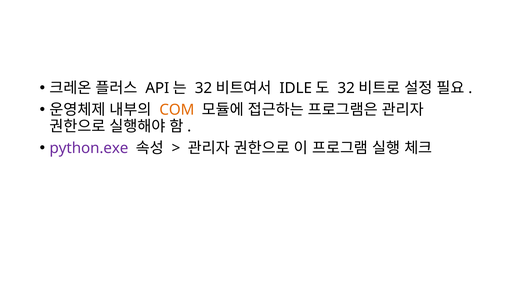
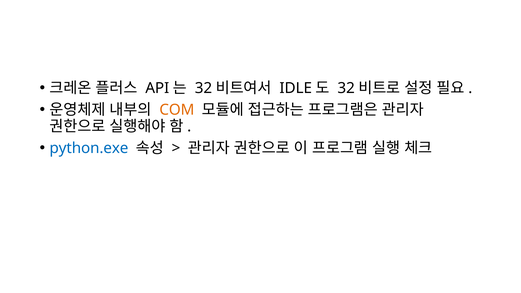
python.exe colour: purple -> blue
